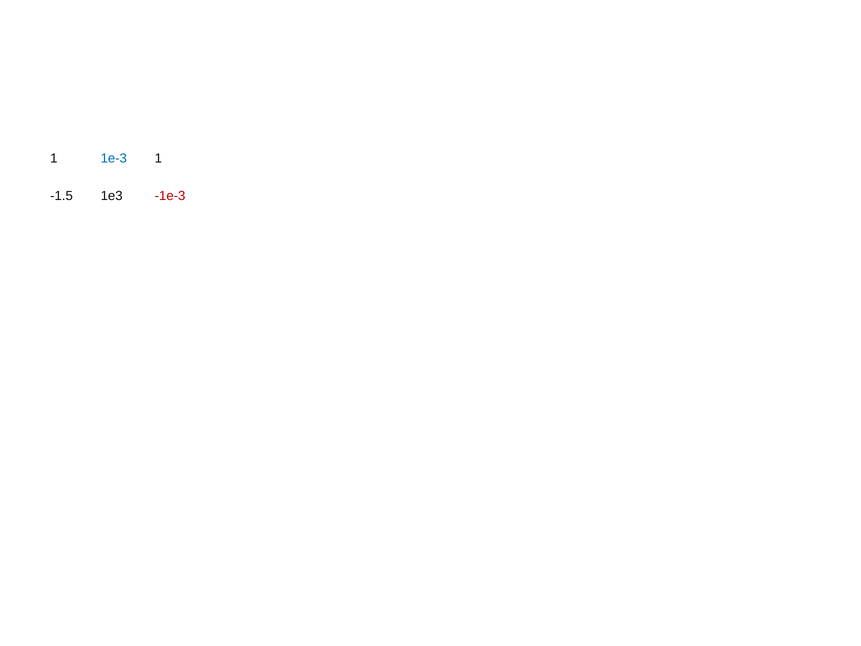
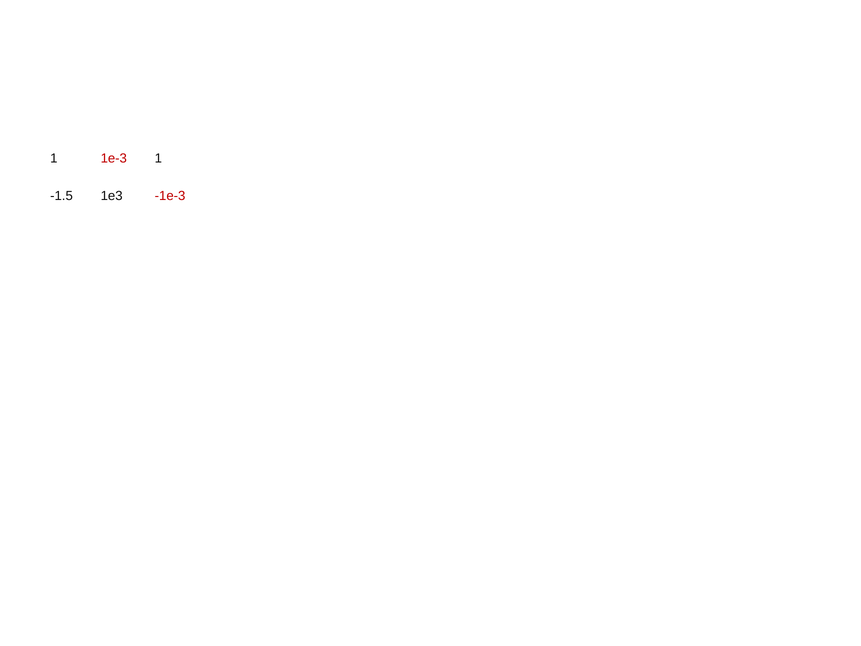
1e-3 colour: blue -> red
